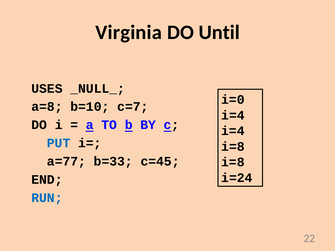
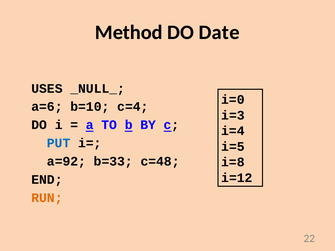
Virginia: Virginia -> Method
Until: Until -> Date
a=8: a=8 -> a=6
c=7: c=7 -> c=4
i=4 at (233, 115): i=4 -> i=3
i=8 at (233, 147): i=8 -> i=5
a=77: a=77 -> a=92
c=45: c=45 -> c=48
i=24: i=24 -> i=12
RUN colour: blue -> orange
